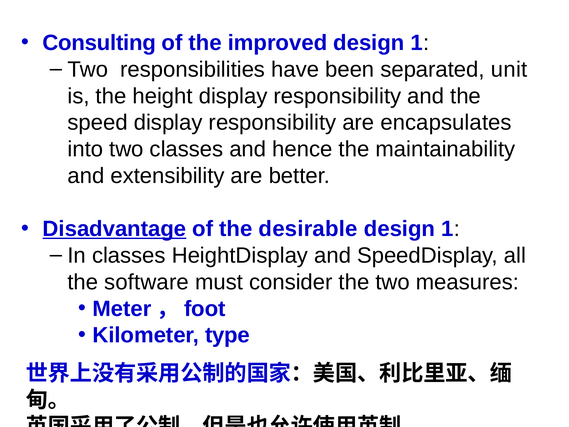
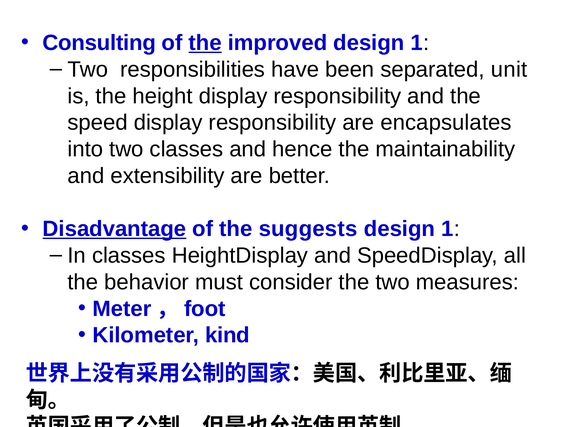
the at (205, 43) underline: none -> present
desirable: desirable -> suggests
software: software -> behavior
type: type -> kind
